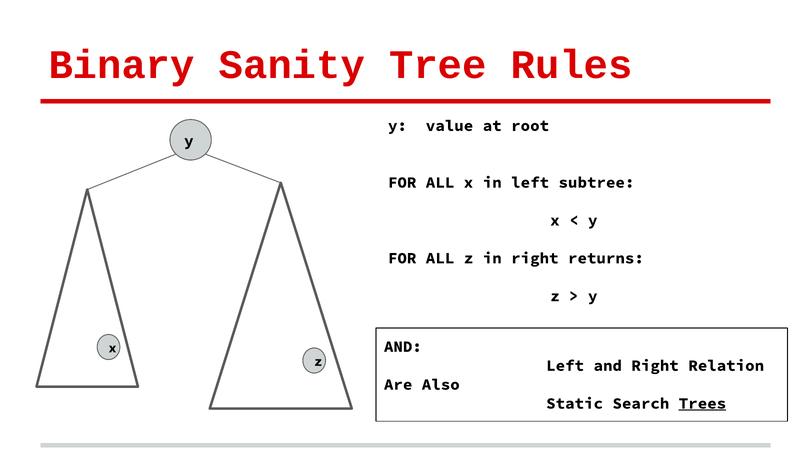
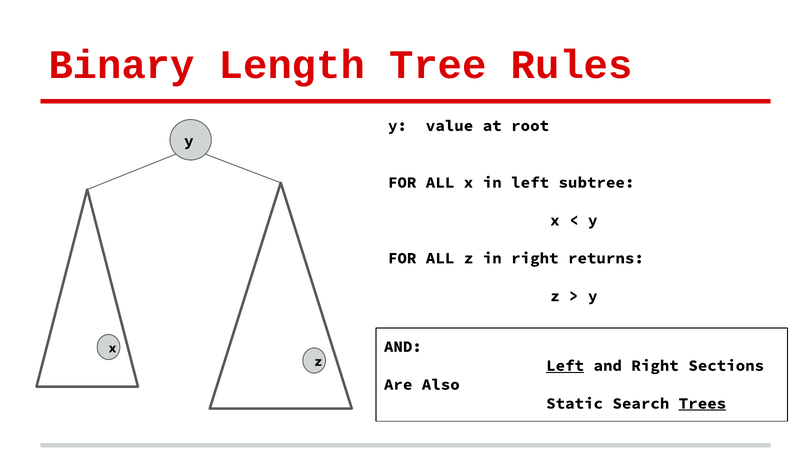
Sanity: Sanity -> Length
Left at (565, 366) underline: none -> present
Relation: Relation -> Sections
